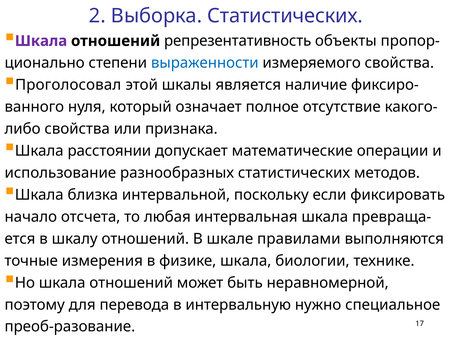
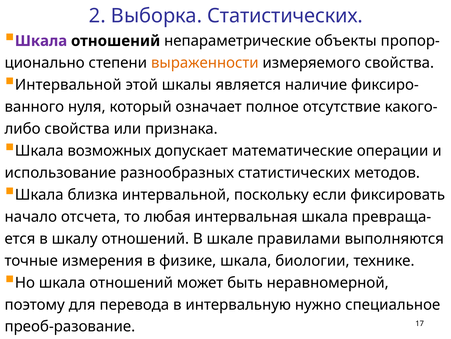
репрезентативность: репрезентативность -> непараметрические
выраженности colour: blue -> orange
Проголосовал at (68, 85): Проголосовал -> Интервальной
расстоянии: расстоянии -> возможных
